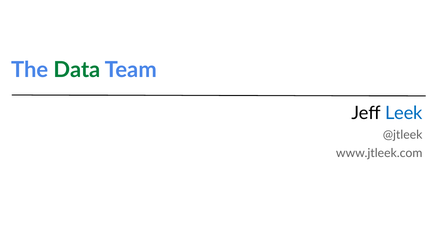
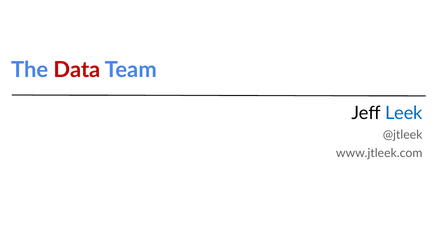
Data colour: green -> red
